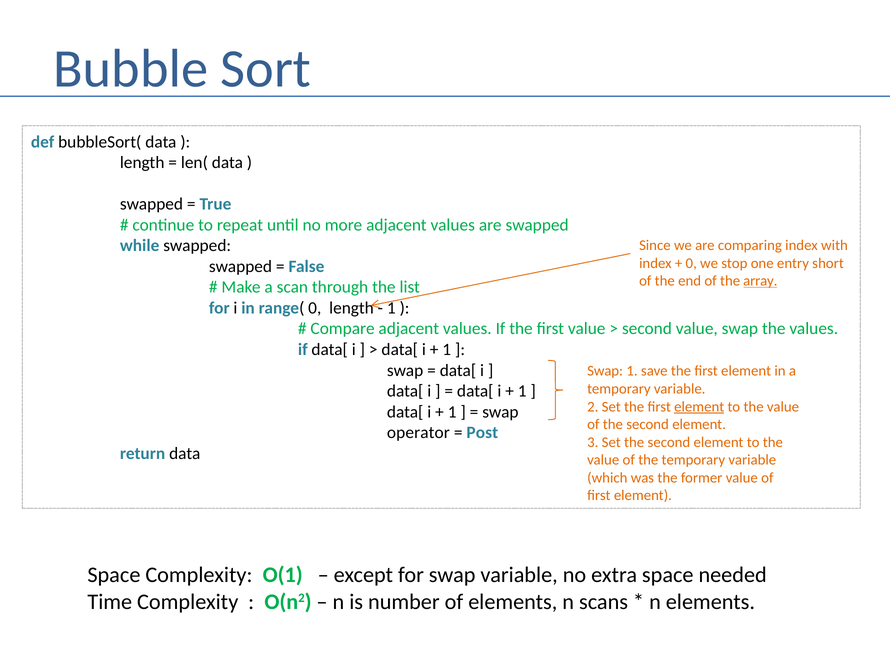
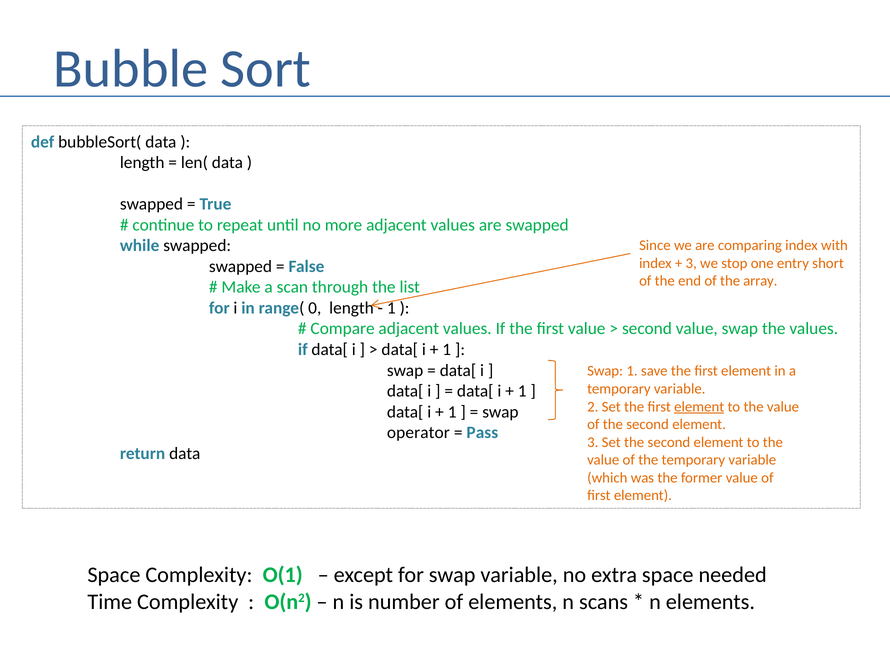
0 at (691, 263): 0 -> 3
array underline: present -> none
Post: Post -> Pass
